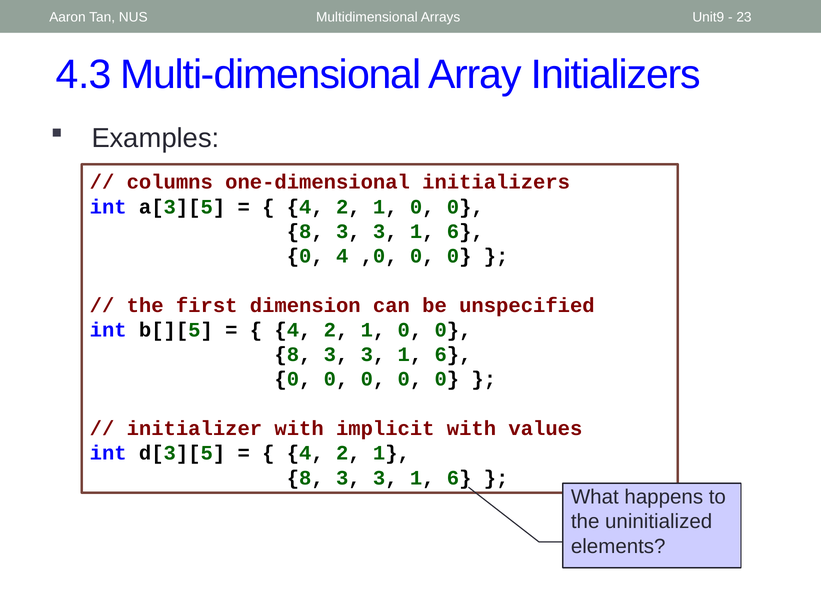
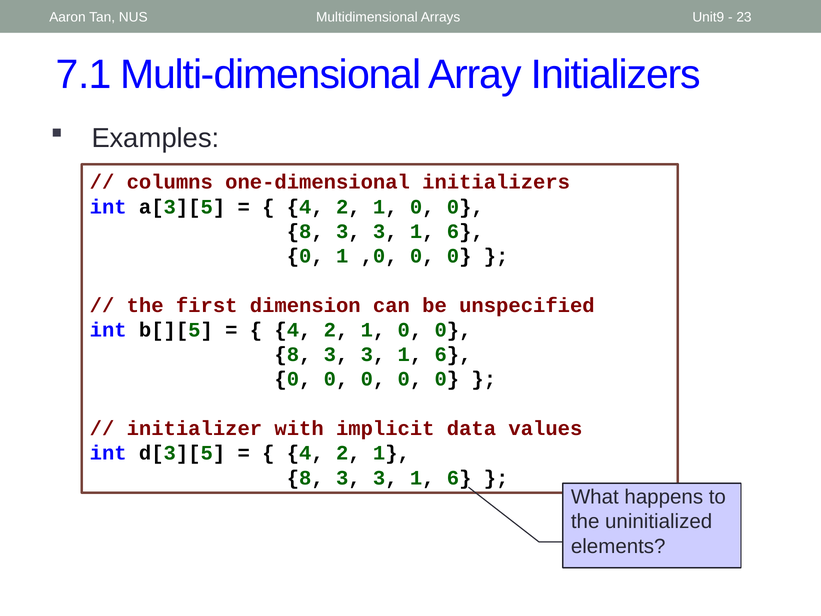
4.3: 4.3 -> 7.1
0 4: 4 -> 1
implicit with: with -> data
